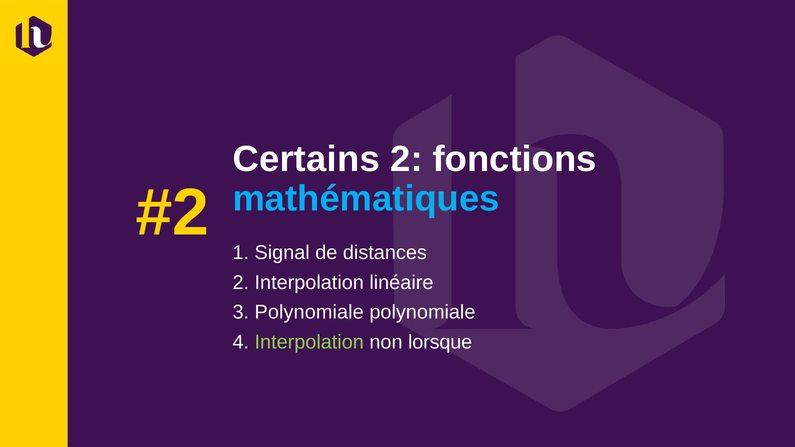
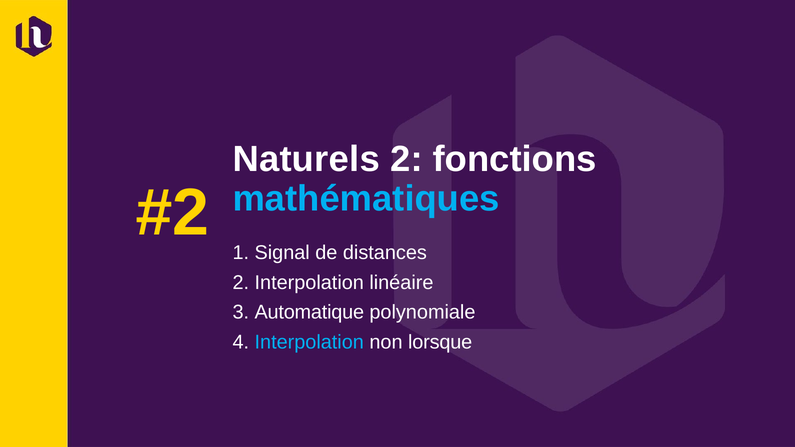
Certains: Certains -> Naturels
3 Polynomiale: Polynomiale -> Automatique
Interpolation at (309, 342) colour: light green -> light blue
